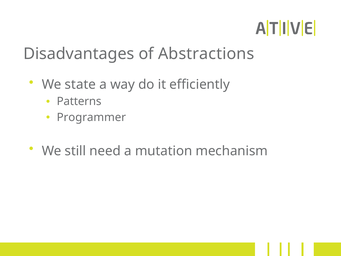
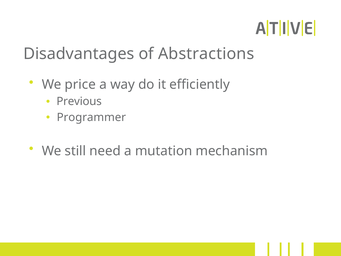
state: state -> price
Patterns: Patterns -> Previous
